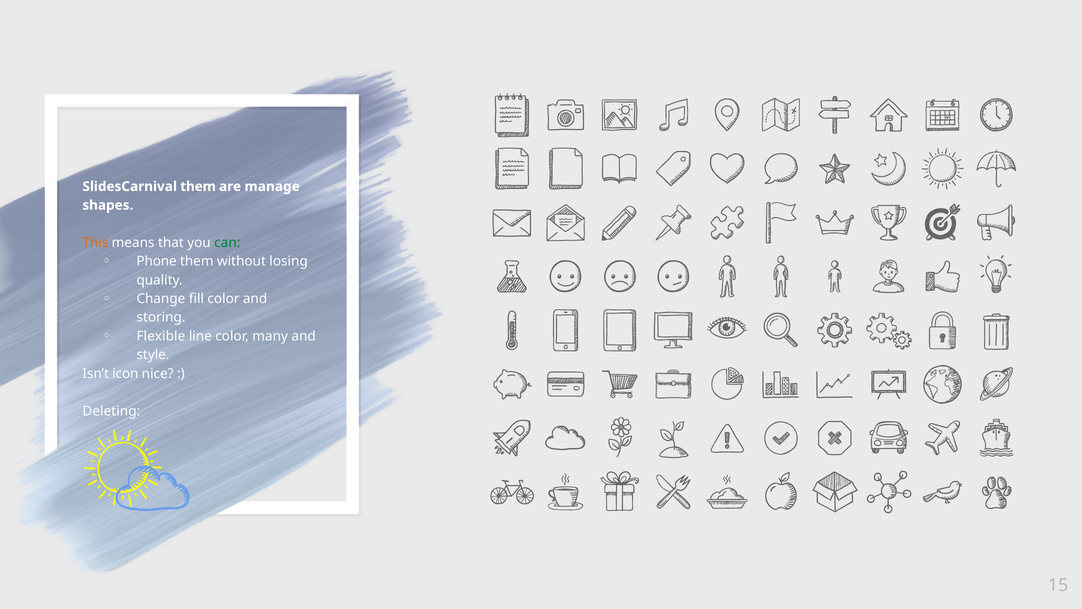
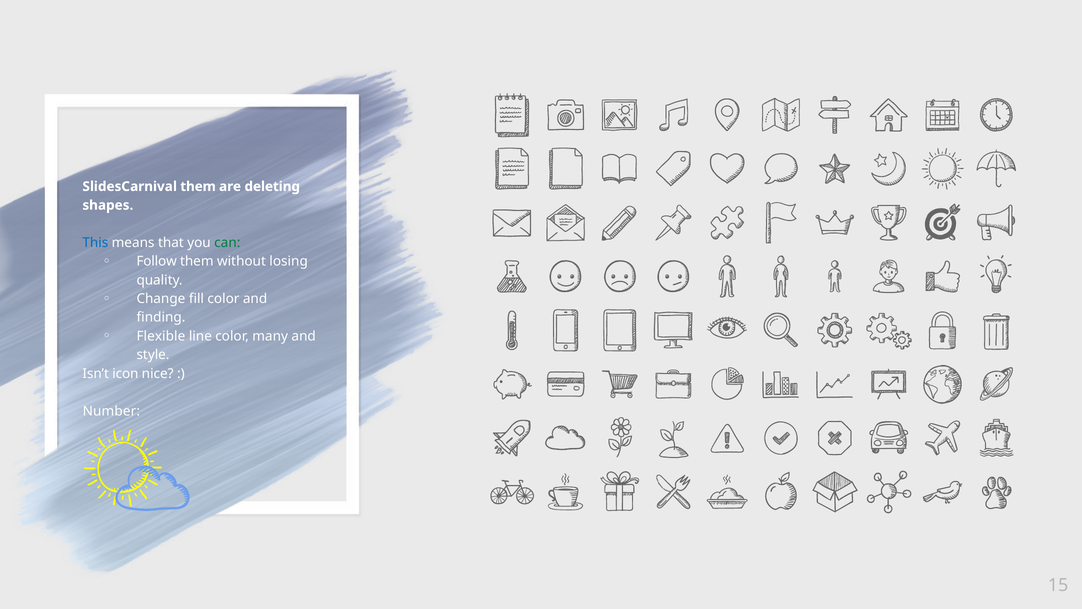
manage: manage -> deleting
This colour: orange -> blue
Phone: Phone -> Follow
storing: storing -> finding
Deleting: Deleting -> Number
